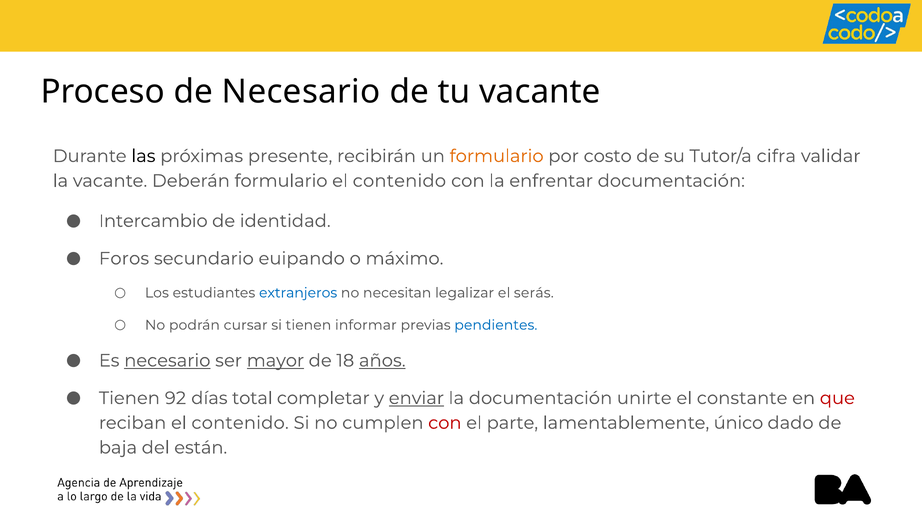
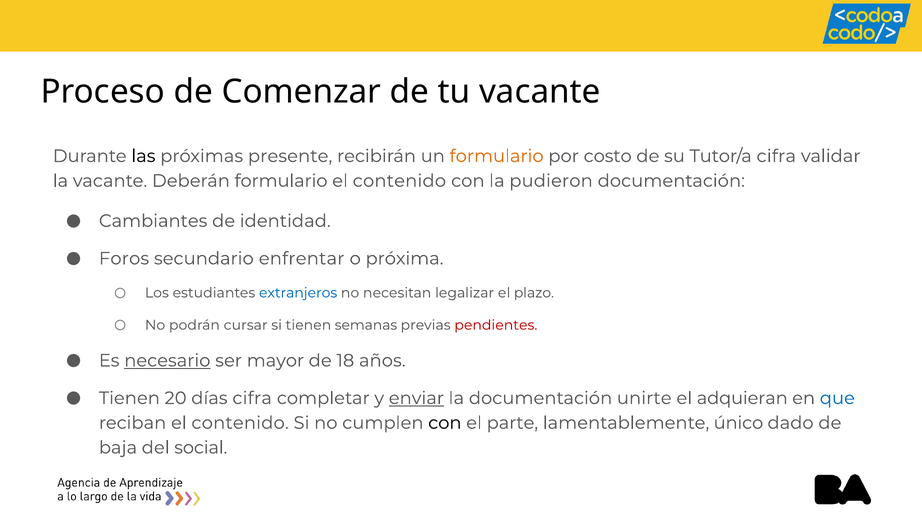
de Necesario: Necesario -> Comenzar
enfrentar: enfrentar -> pudieron
Intercambio: Intercambio -> Cambiantes
euipando: euipando -> enfrentar
máximo: máximo -> próxima
serás: serás -> plazo
informar: informar -> semanas
pendientes colour: blue -> red
mayor underline: present -> none
años underline: present -> none
92: 92 -> 20
días total: total -> cifra
constante: constante -> adquieran
que colour: red -> blue
con at (445, 423) colour: red -> black
están: están -> social
